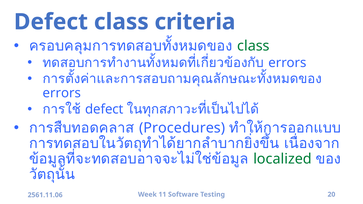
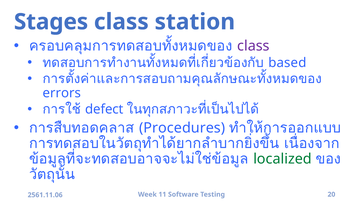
Defect at (51, 22): Defect -> Stages
criteria: criteria -> station
class at (253, 46) colour: green -> purple
errors at (287, 63): errors -> based
